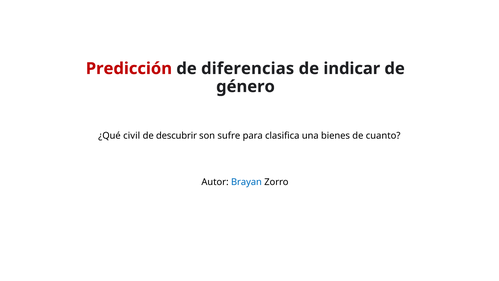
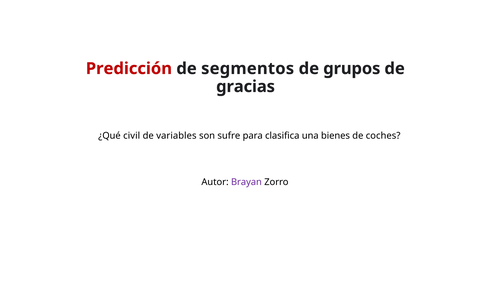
diferencias: diferencias -> segmentos
indicar: indicar -> grupos
género: género -> gracias
descubrir: descubrir -> variables
cuanto: cuanto -> coches
Brayan colour: blue -> purple
